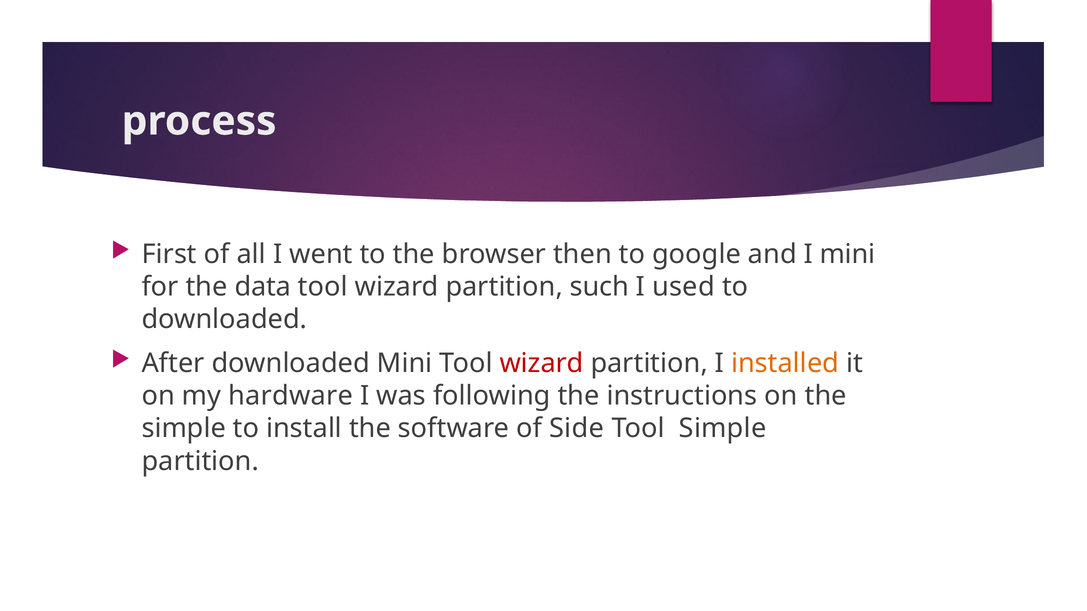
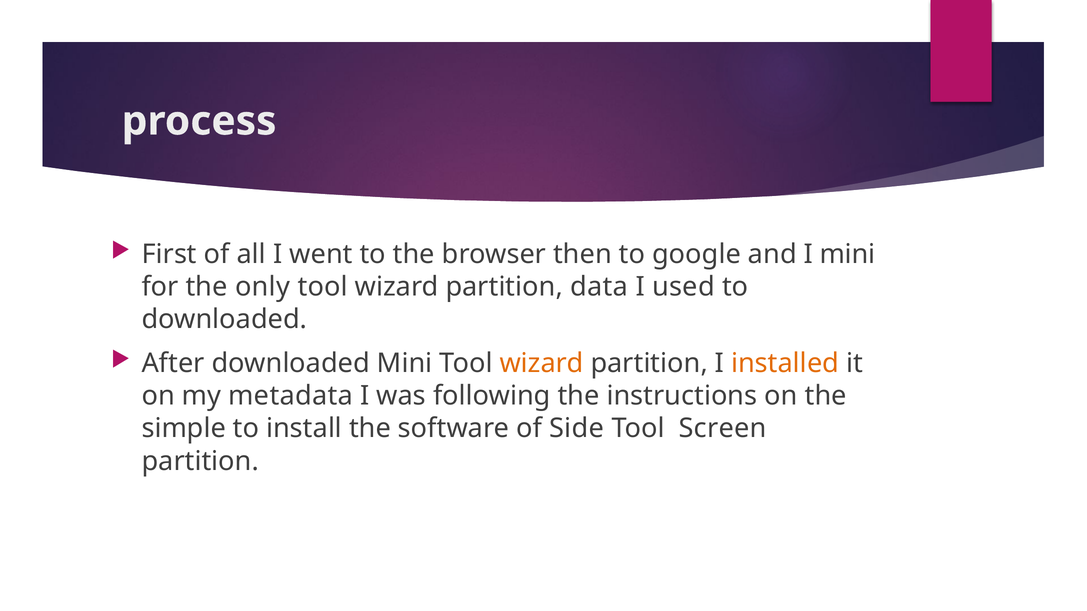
data: data -> only
such: such -> data
wizard at (542, 364) colour: red -> orange
hardware: hardware -> metadata
Tool Simple: Simple -> Screen
